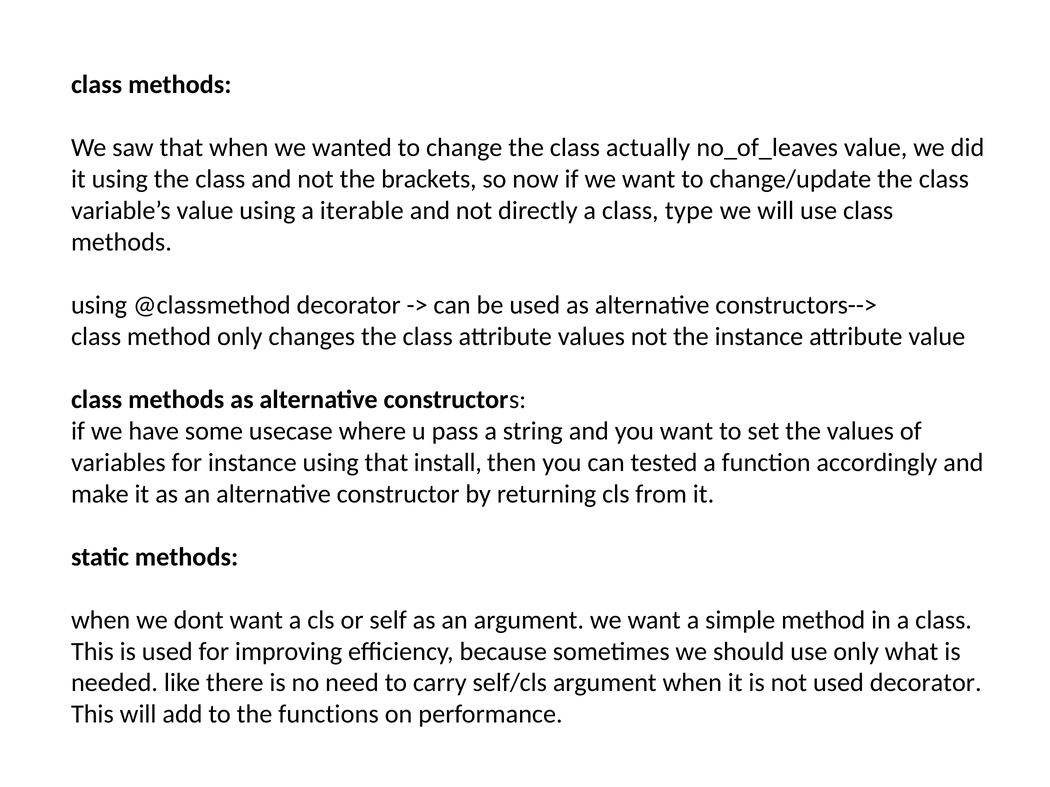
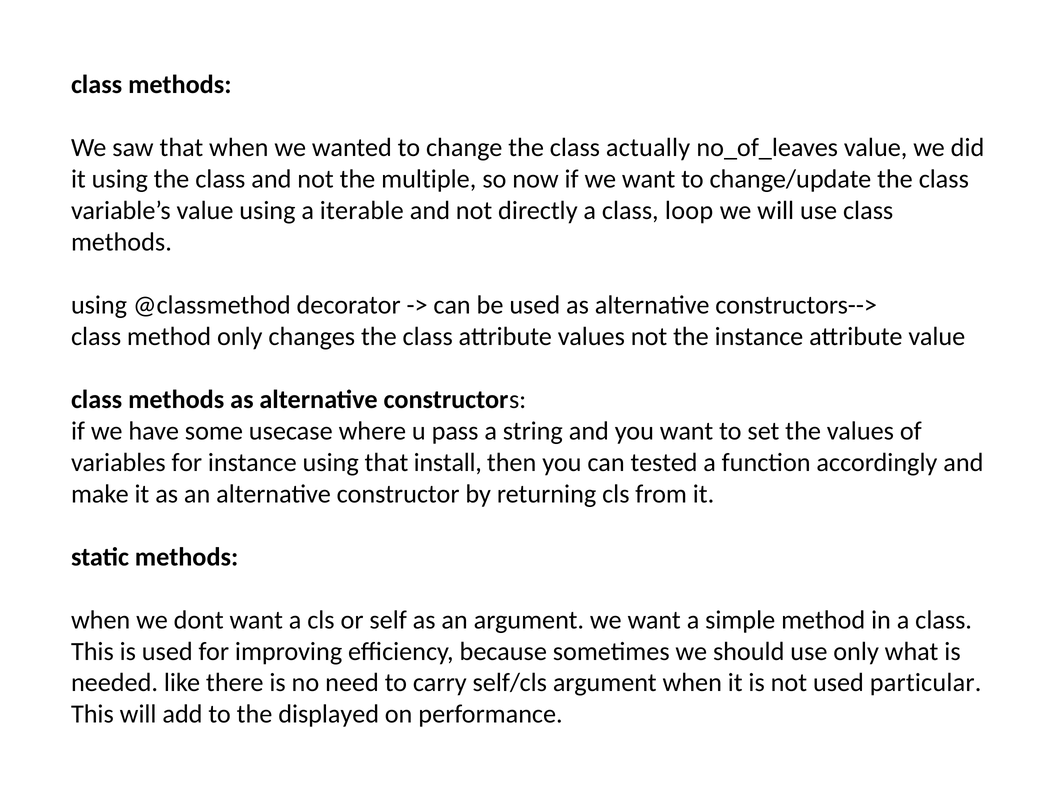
brackets: brackets -> multiple
type: type -> loop
used decorator: decorator -> particular
functions: functions -> displayed
